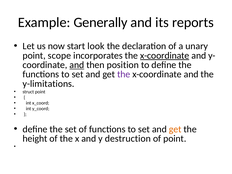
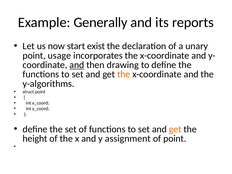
look: look -> exist
scope: scope -> usage
x-coordinate at (165, 55) underline: present -> none
position: position -> drawing
the at (124, 74) colour: purple -> orange
y-limitations: y-limitations -> y-algorithms
destruction: destruction -> assignment
